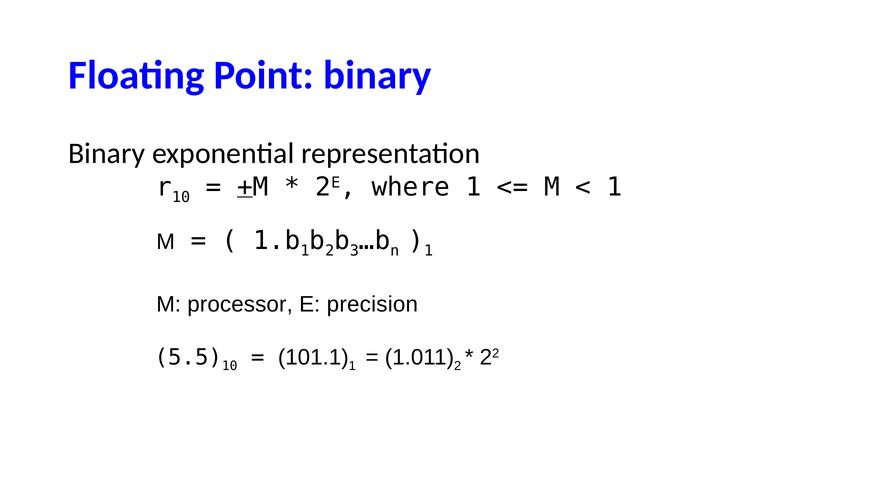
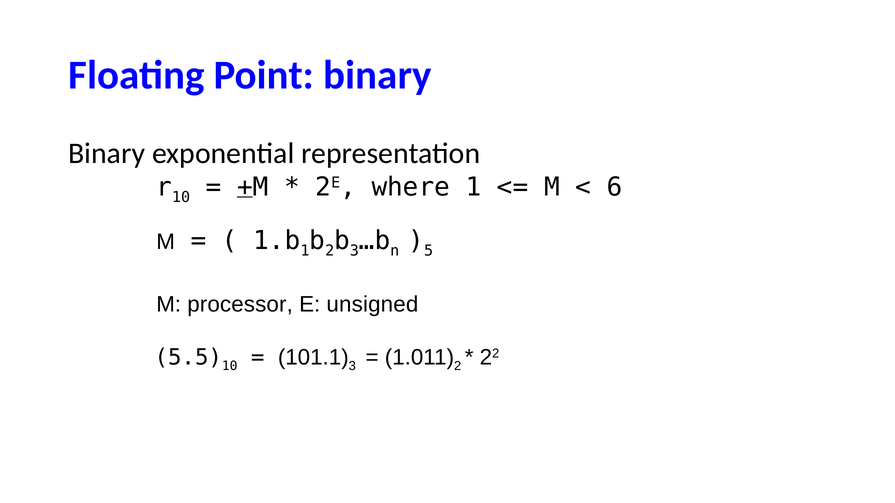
1 at (615, 187): 1 -> 6
1 at (429, 251): 1 -> 5
precision: precision -> unsigned
1 at (352, 366): 1 -> 3
